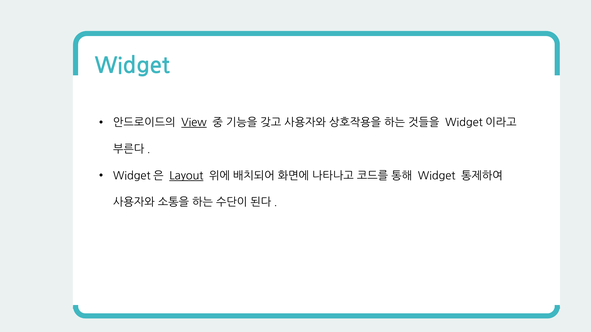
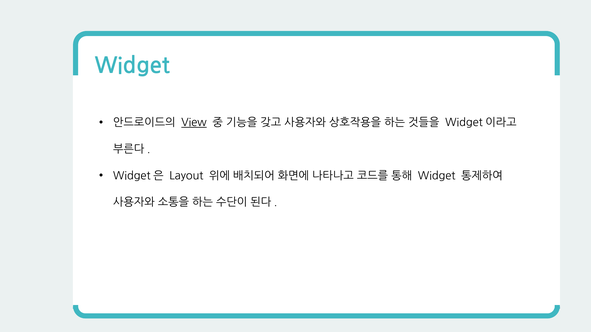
Layout underline: present -> none
